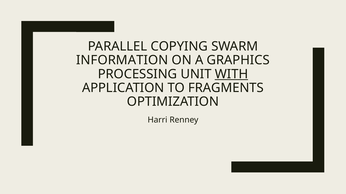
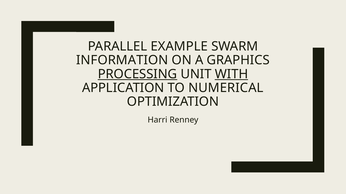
COPYING: COPYING -> EXAMPLE
PROCESSING underline: none -> present
FRAGMENTS: FRAGMENTS -> NUMERICAL
